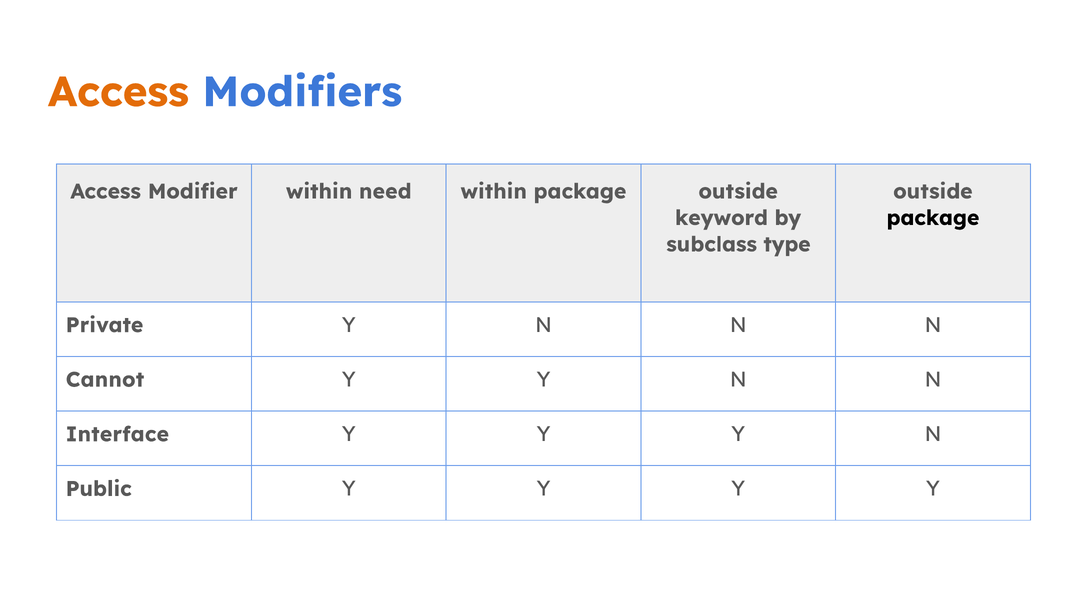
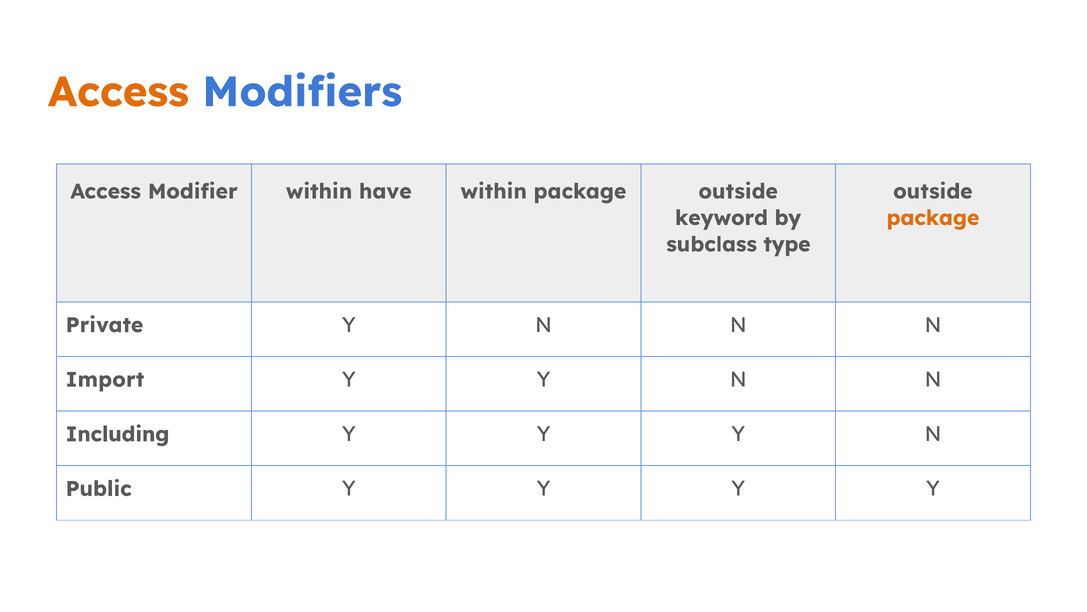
need: need -> have
package at (933, 218) colour: black -> orange
Cannot: Cannot -> Import
Interface: Interface -> Including
